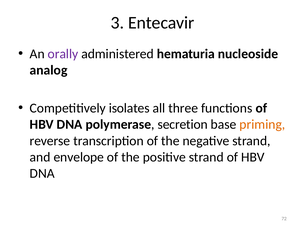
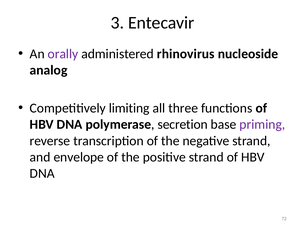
hematuria: hematuria -> rhinovirus
isolates: isolates -> limiting
priming colour: orange -> purple
